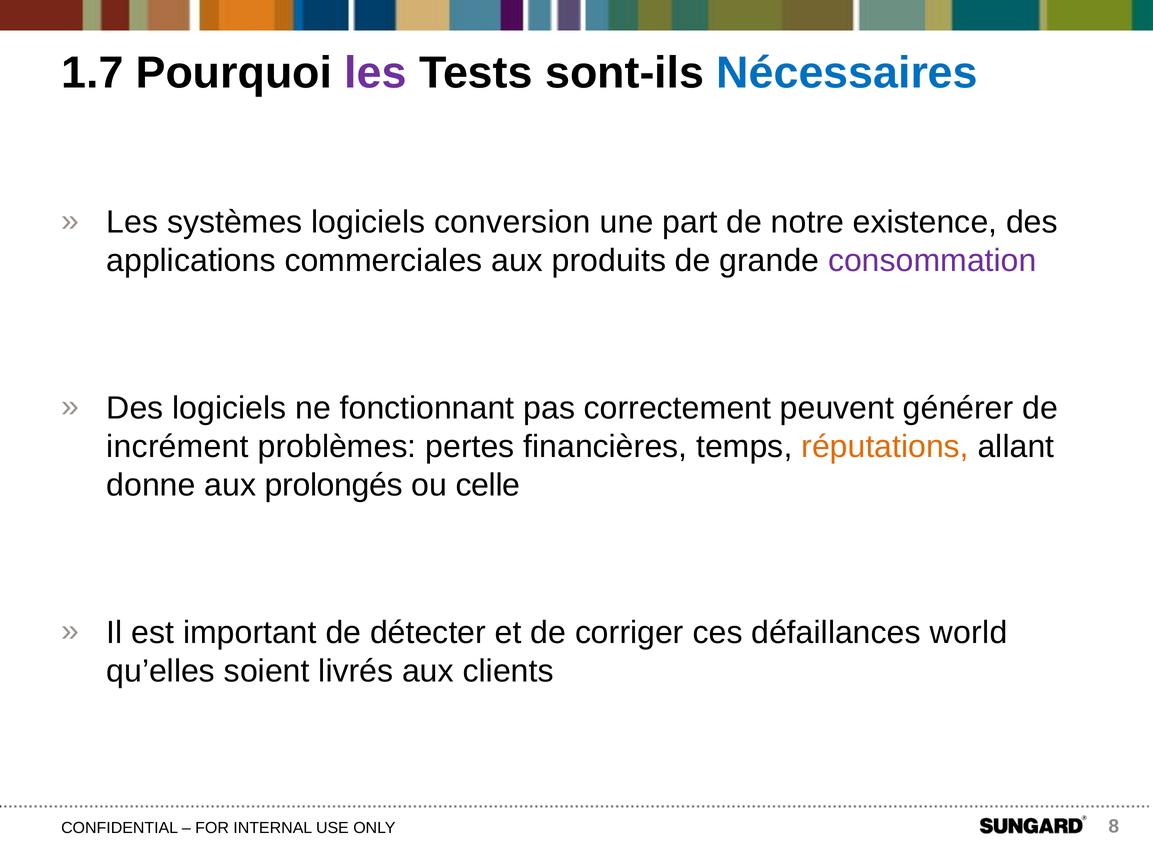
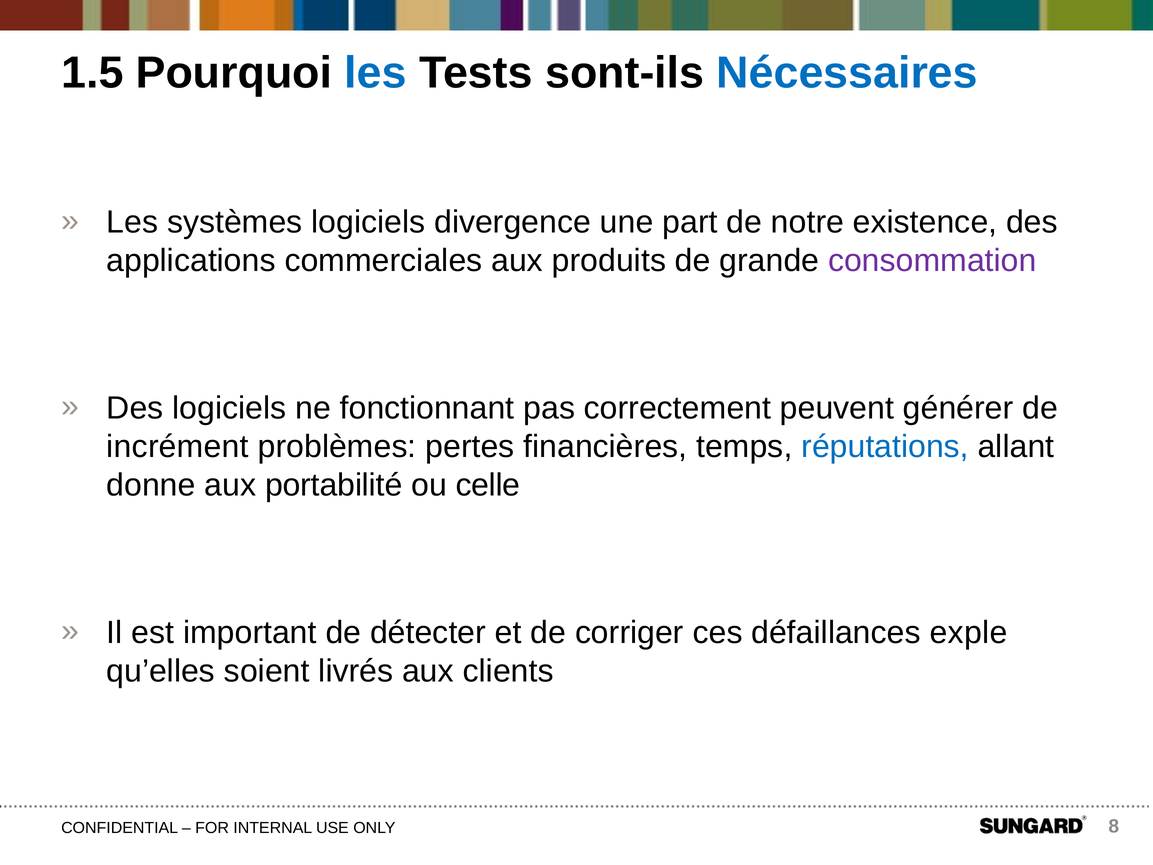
1.7: 1.7 -> 1.5
les at (376, 73) colour: purple -> blue
conversion: conversion -> divergence
réputations colour: orange -> blue
prolongés: prolongés -> portabilité
world: world -> exple
